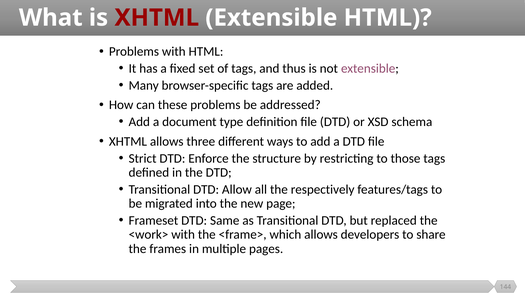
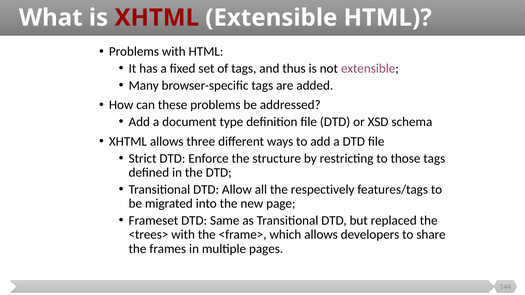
<work>: <work> -> <trees>
